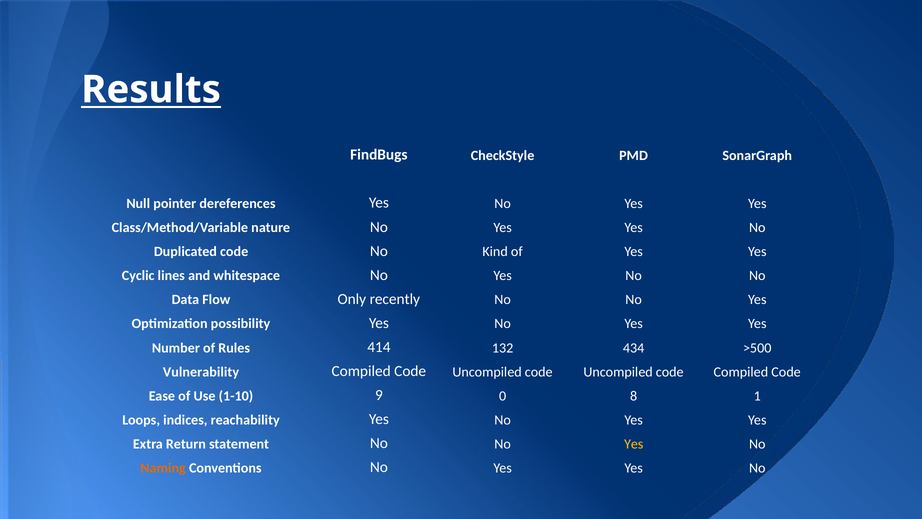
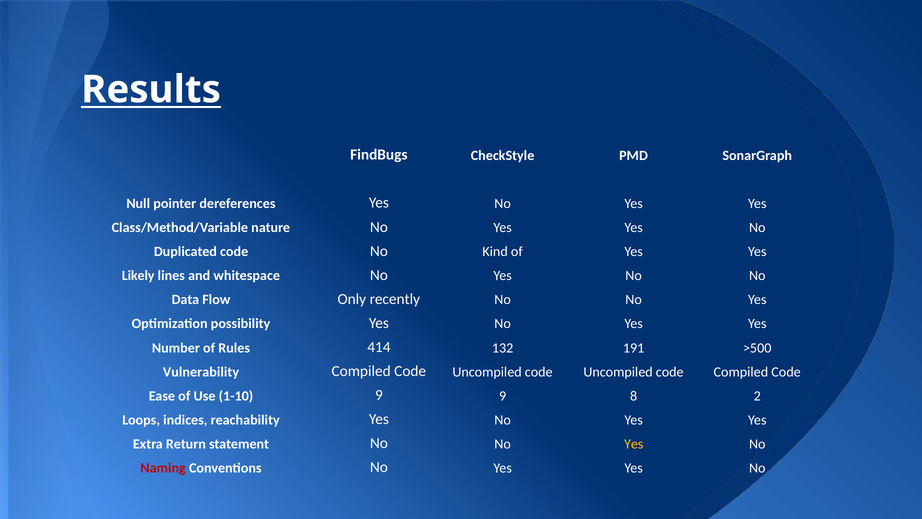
Cyclic: Cyclic -> Likely
434: 434 -> 191
9 0: 0 -> 9
1: 1 -> 2
Naming colour: orange -> red
